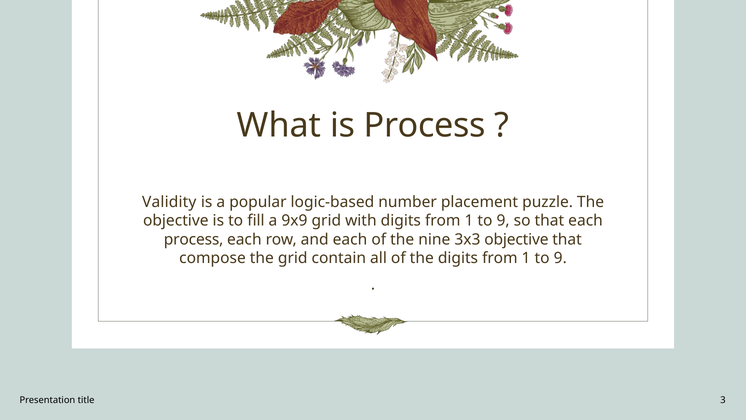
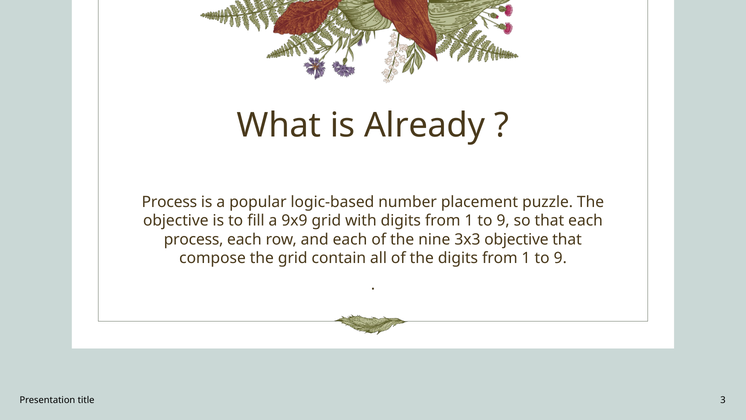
is Process: Process -> Already
Validity at (169, 202): Validity -> Process
